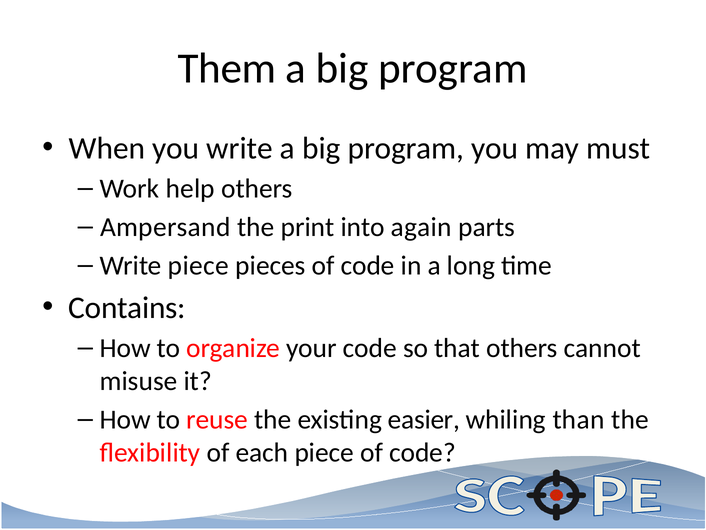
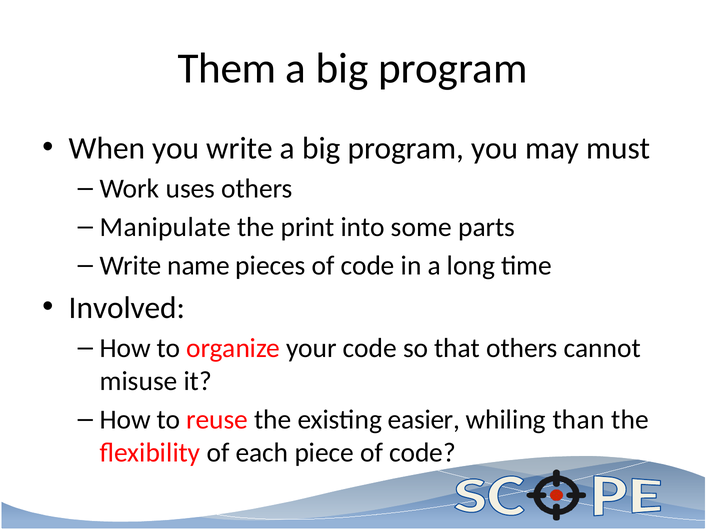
help: help -> uses
Ampersand: Ampersand -> Manipulate
again: again -> some
Write piece: piece -> name
Contains: Contains -> Involved
